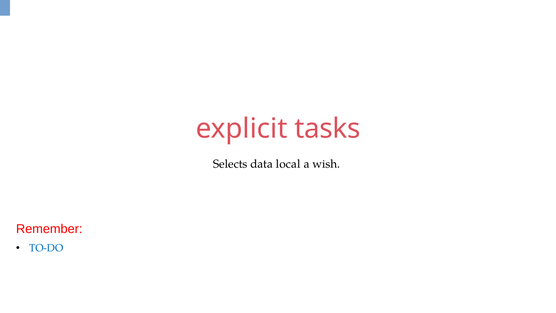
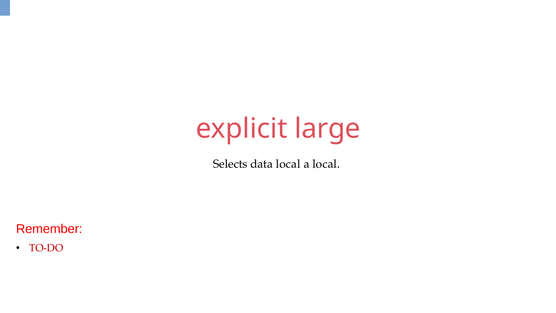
tasks: tasks -> large
a wish: wish -> local
TO-DO colour: blue -> red
